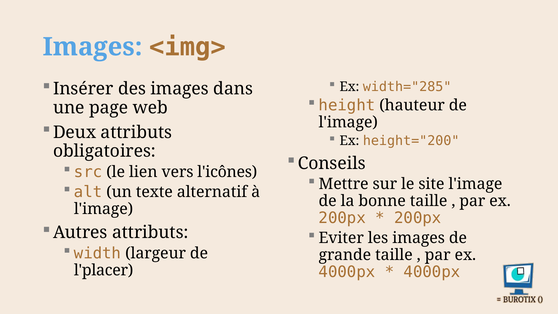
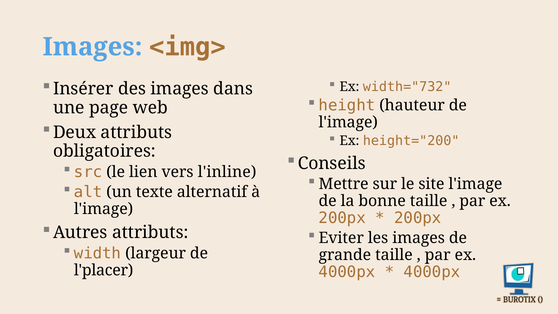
width="285: width="285 -> width="732
l'icônes: l'icônes -> l'inline
